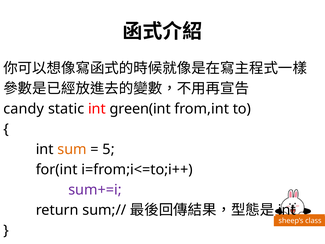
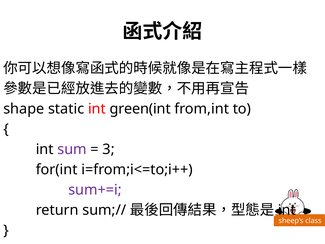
candy: candy -> shape
sum colour: orange -> purple
5: 5 -> 3
